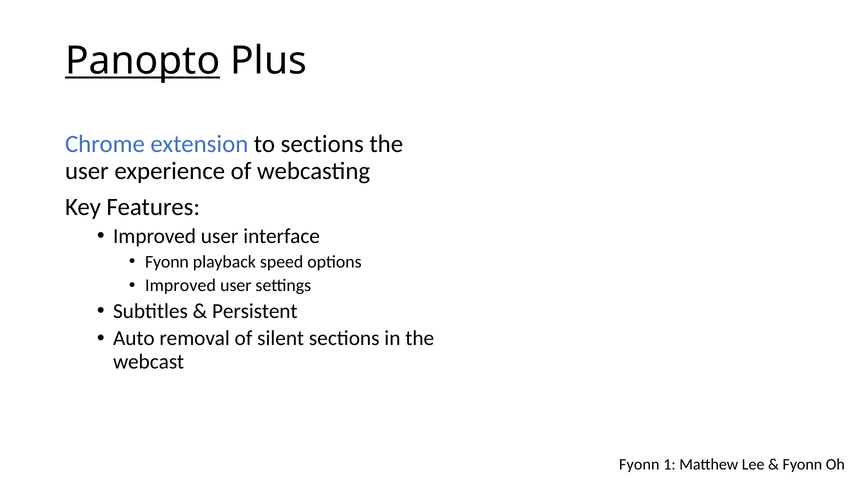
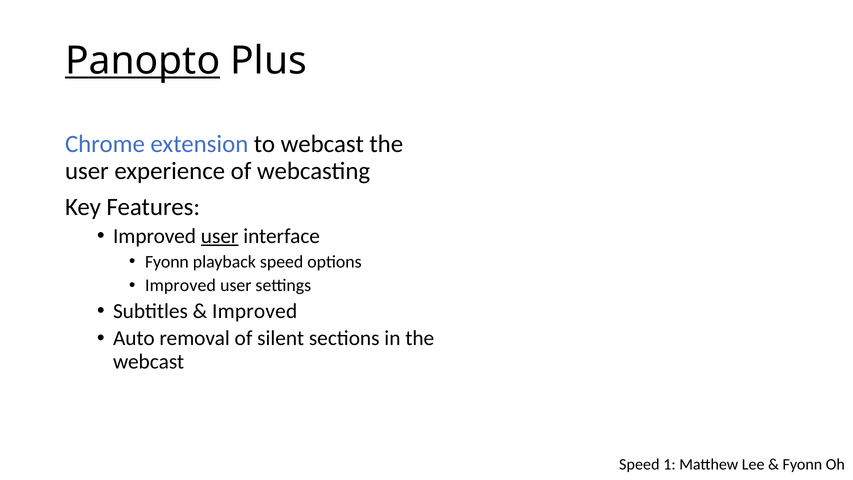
to sections: sections -> webcast
user at (220, 236) underline: none -> present
Persistent at (255, 311): Persistent -> Improved
Fyonn at (639, 465): Fyonn -> Speed
